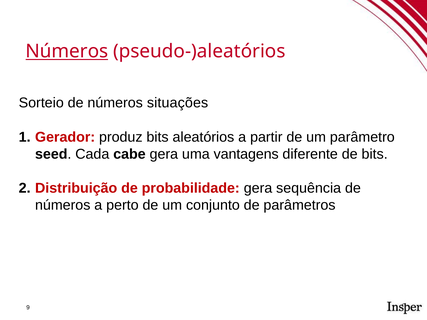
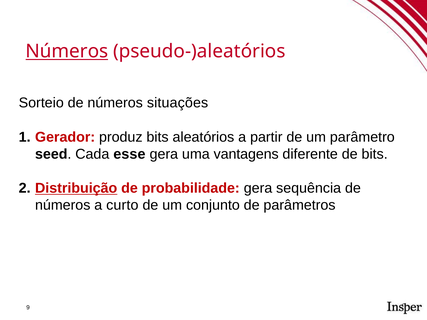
cabe: cabe -> esse
Distribuição underline: none -> present
perto: perto -> curto
